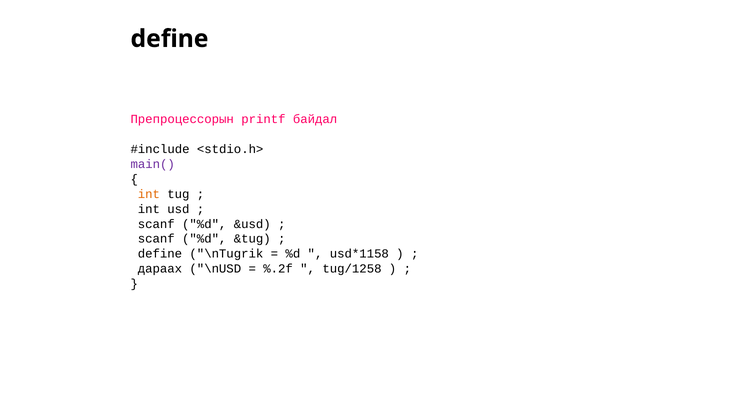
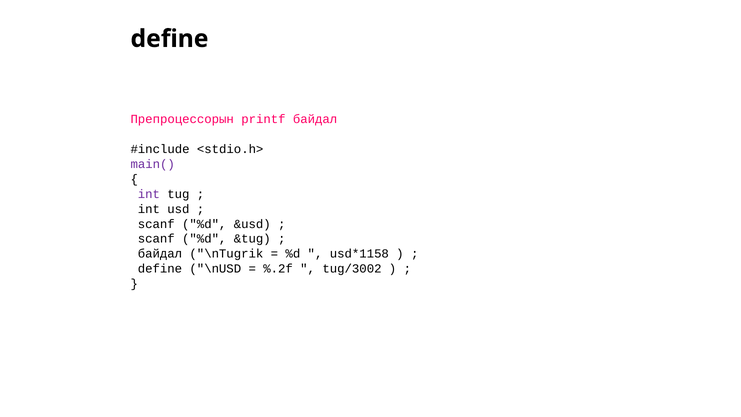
int at (149, 194) colour: orange -> purple
define at (160, 254): define -> байдал
дараах at (160, 269): дараах -> define
tug/1258: tug/1258 -> tug/3002
